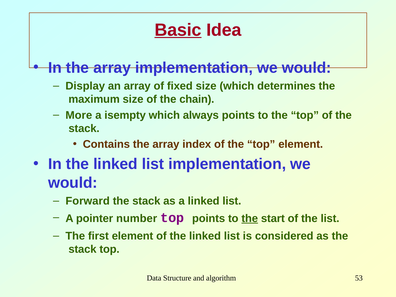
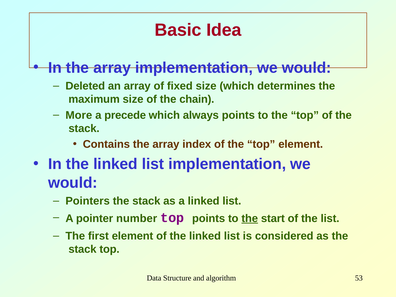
Basic underline: present -> none
Display: Display -> Deleted
isempty: isempty -> precede
Forward: Forward -> Pointers
